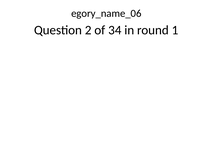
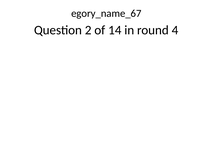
egory_name_06: egory_name_06 -> egory_name_67
34: 34 -> 14
1: 1 -> 4
